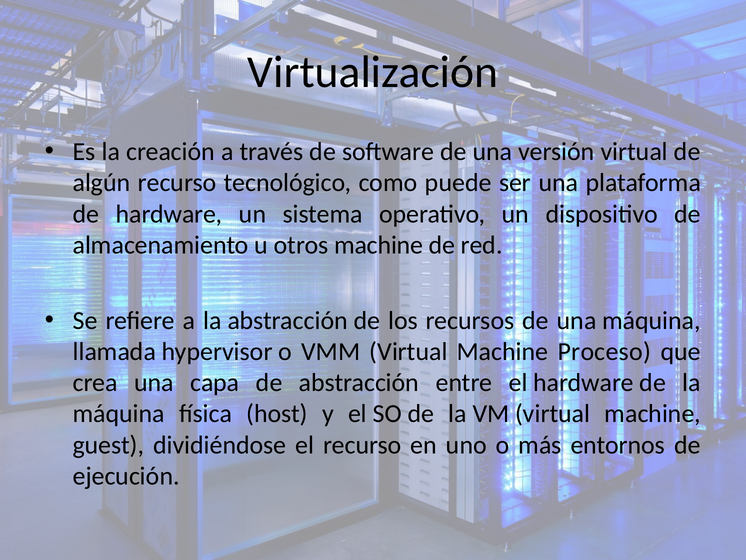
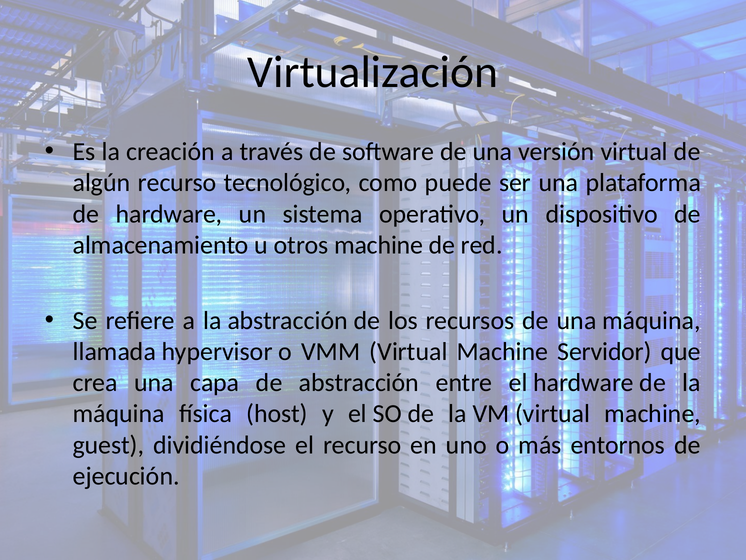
Proceso: Proceso -> Servidor
